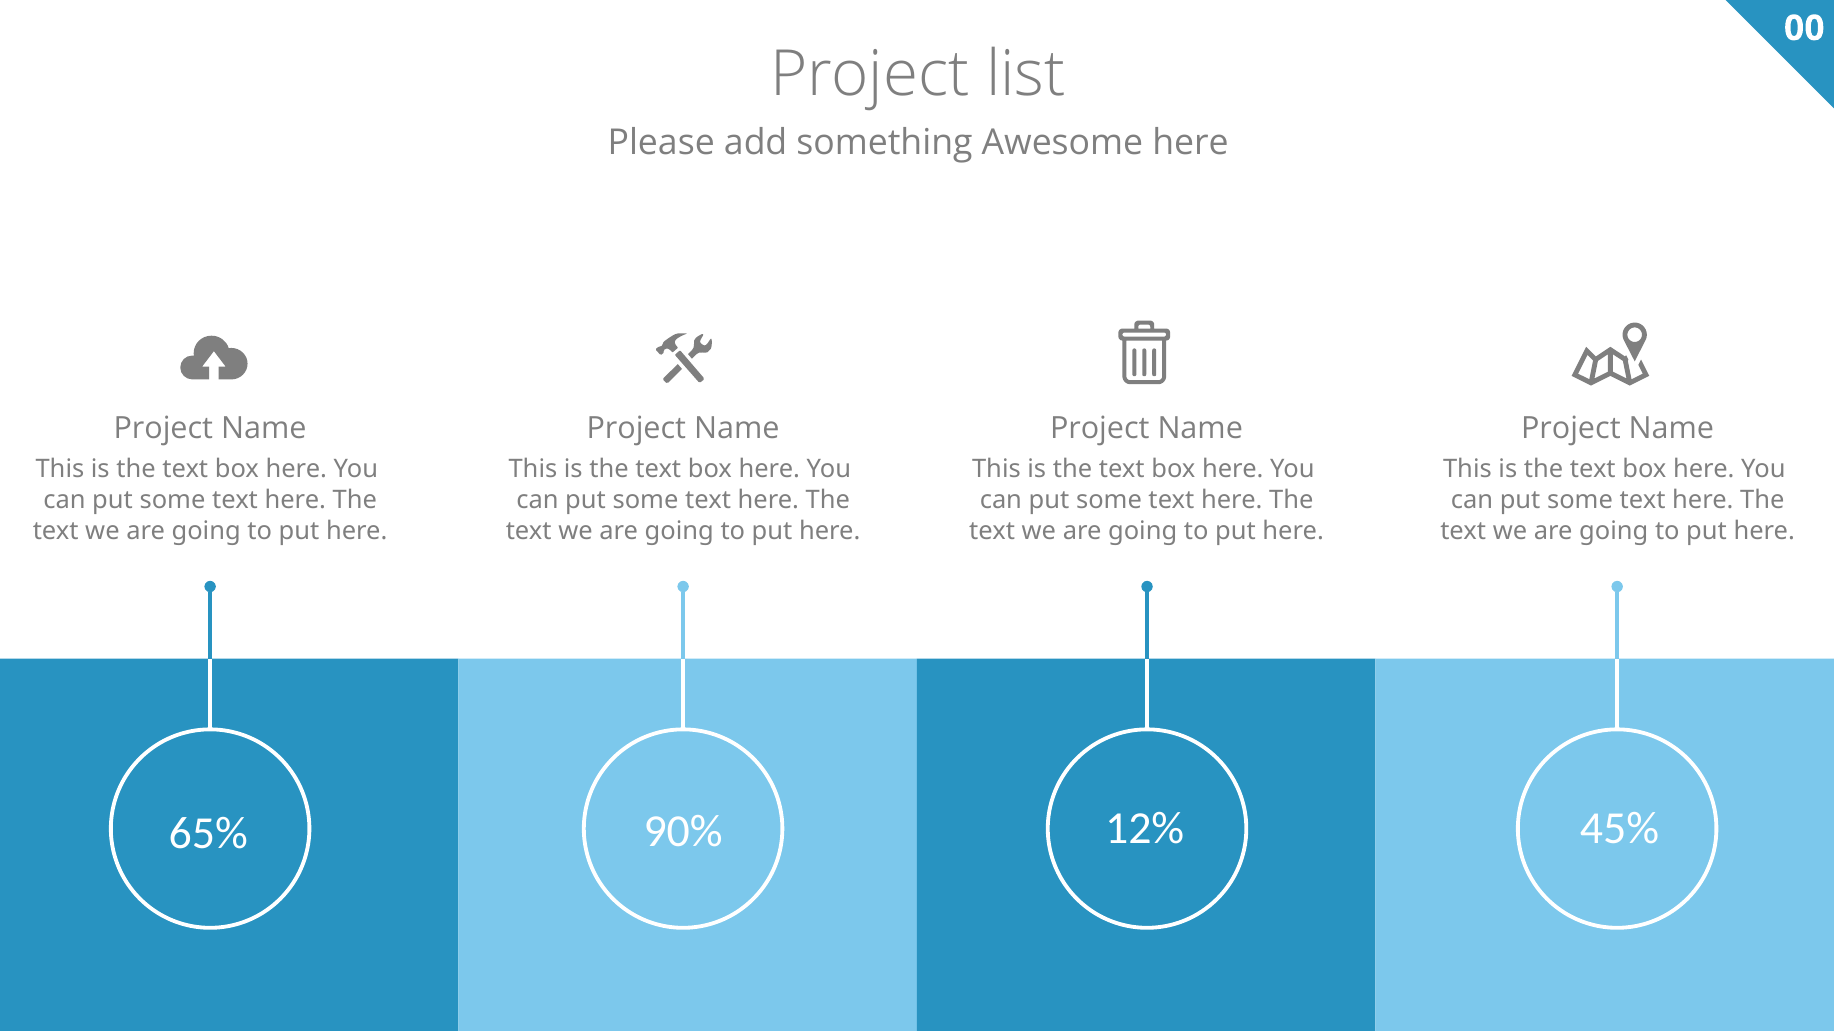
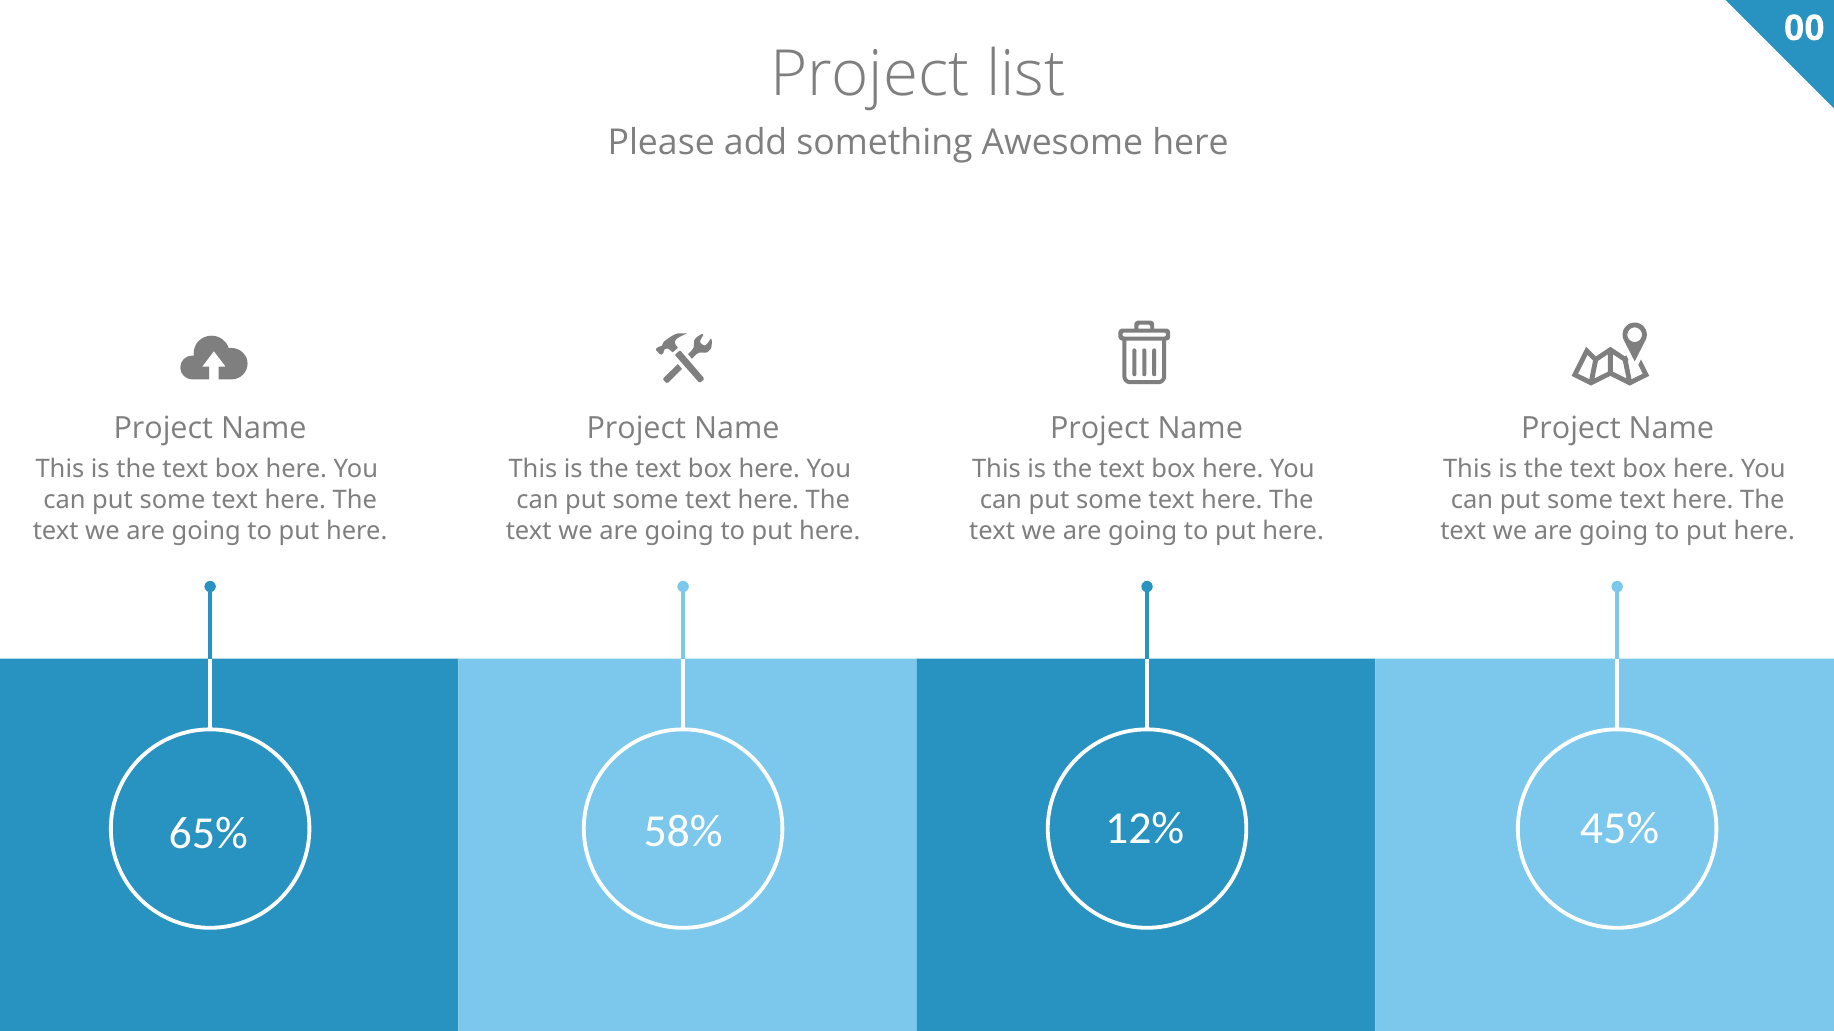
90%: 90% -> 58%
